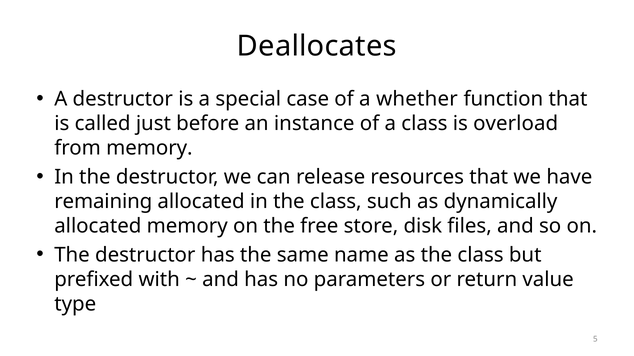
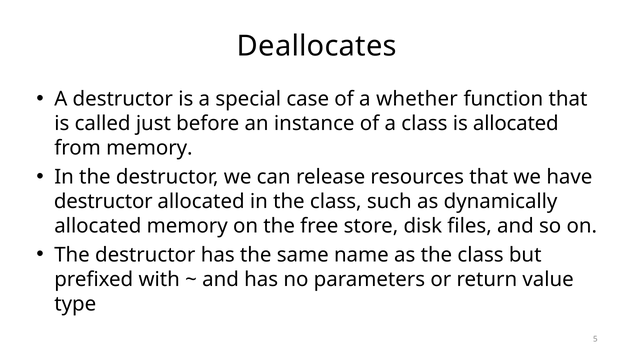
is overload: overload -> allocated
remaining at (103, 202): remaining -> destructor
